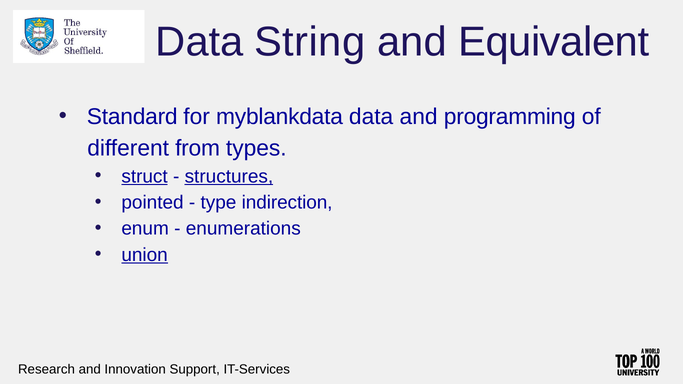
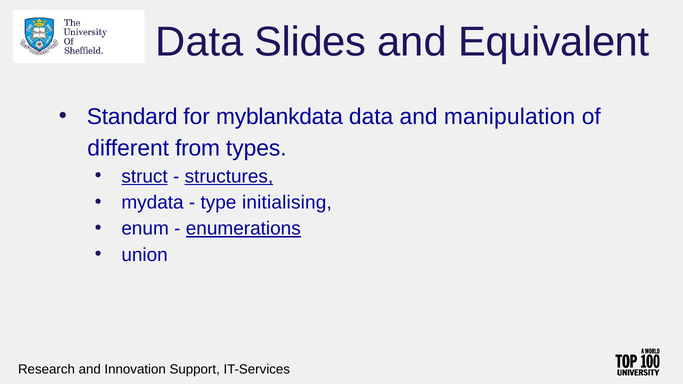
String: String -> Slides
programming: programming -> manipulation
pointed: pointed -> mydata
indirection: indirection -> initialising
enumerations underline: none -> present
union underline: present -> none
